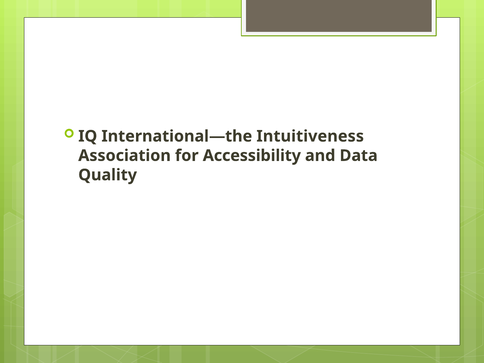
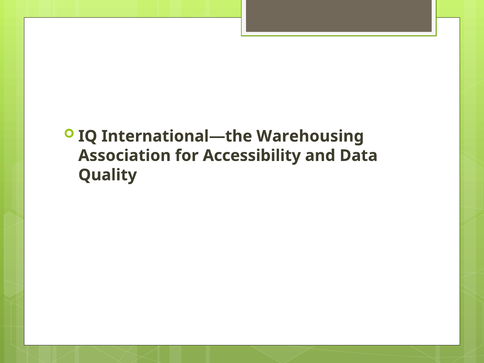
Intuitiveness: Intuitiveness -> Warehousing
